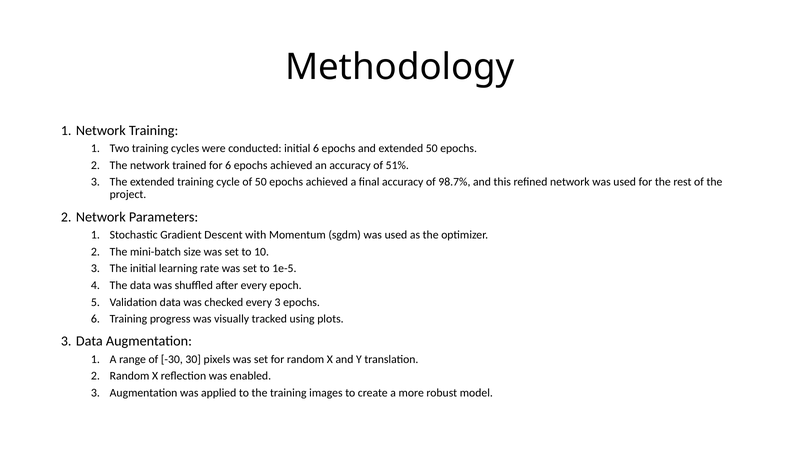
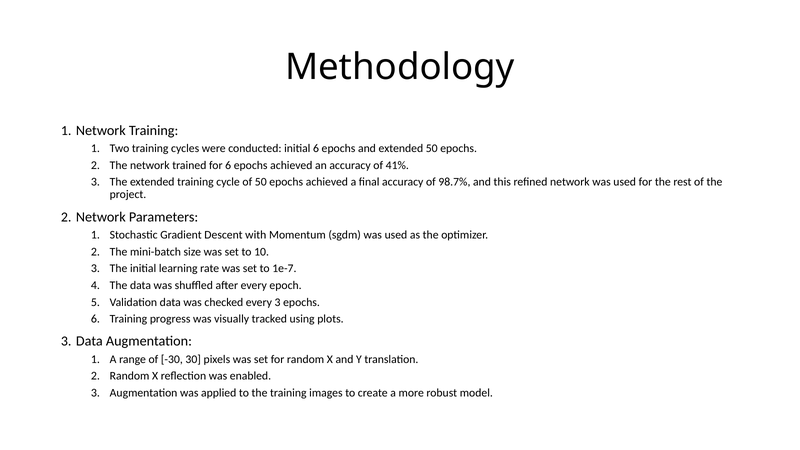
51%: 51% -> 41%
1e-5: 1e-5 -> 1e-7
